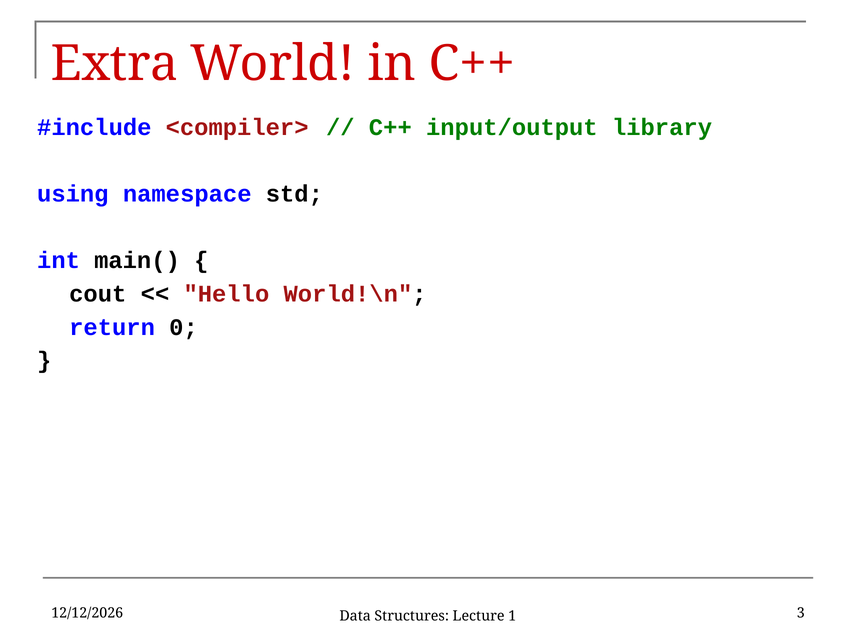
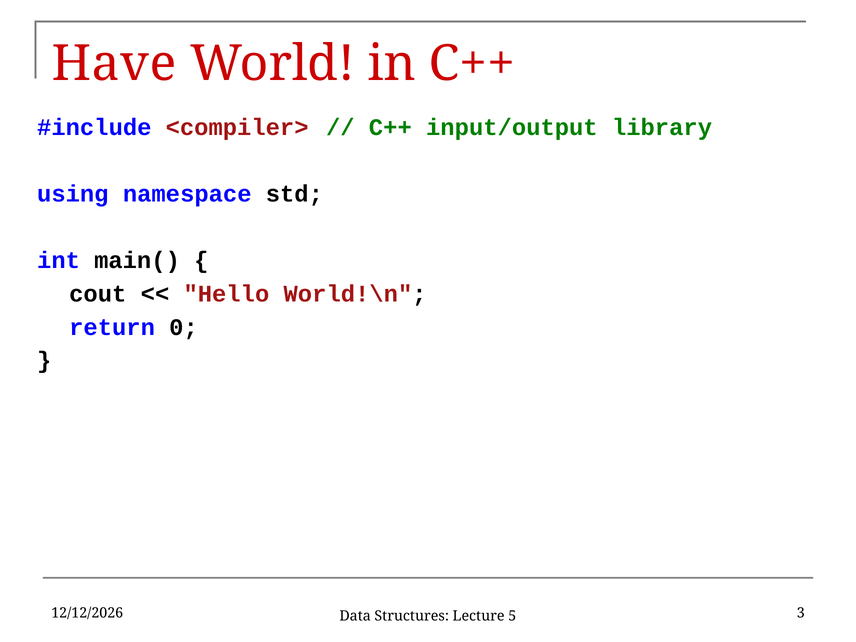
Extra: Extra -> Have
1: 1 -> 5
